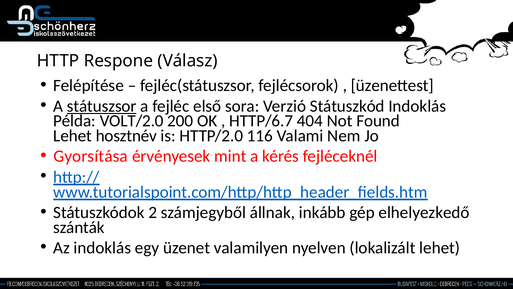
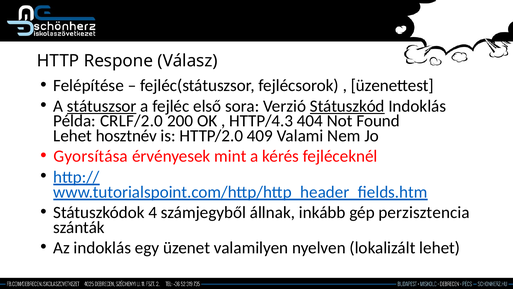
Státuszkód underline: none -> present
VOLT/2.0: VOLT/2.0 -> CRLF/2.0
HTTP/6.7: HTTP/6.7 -> HTTP/4.3
116: 116 -> 409
2: 2 -> 4
elhelyezkedő: elhelyezkedő -> perzisztencia
